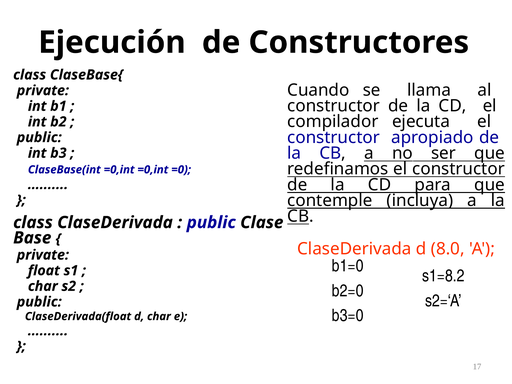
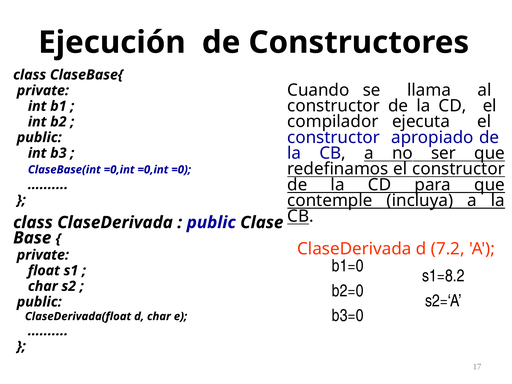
8.0: 8.0 -> 7.2
